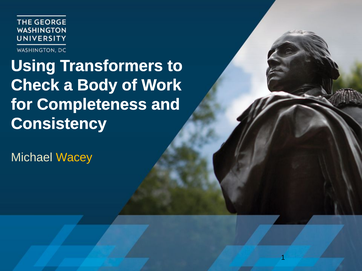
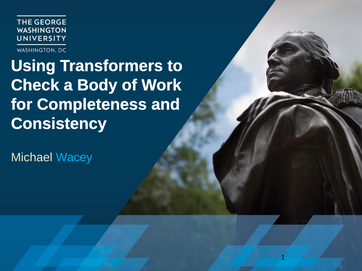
Wacey colour: yellow -> light blue
